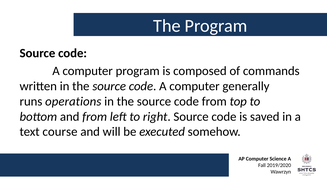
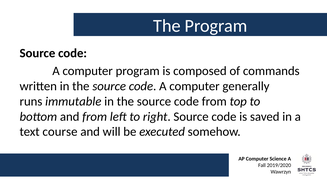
operations: operations -> immutable
